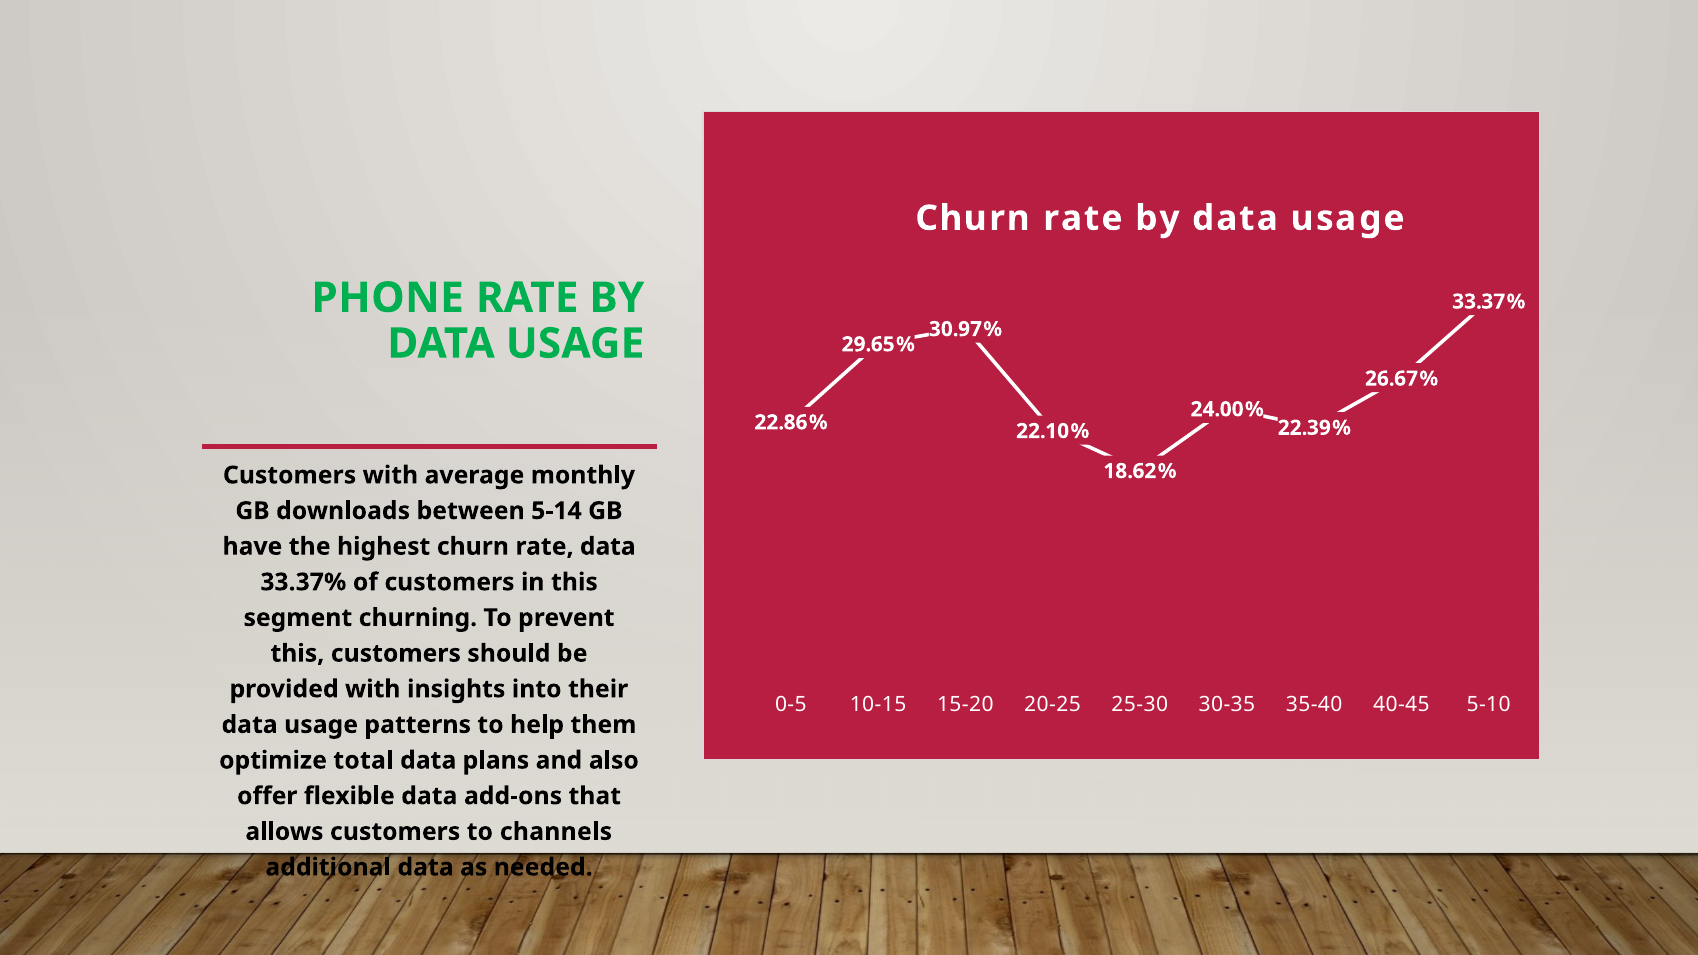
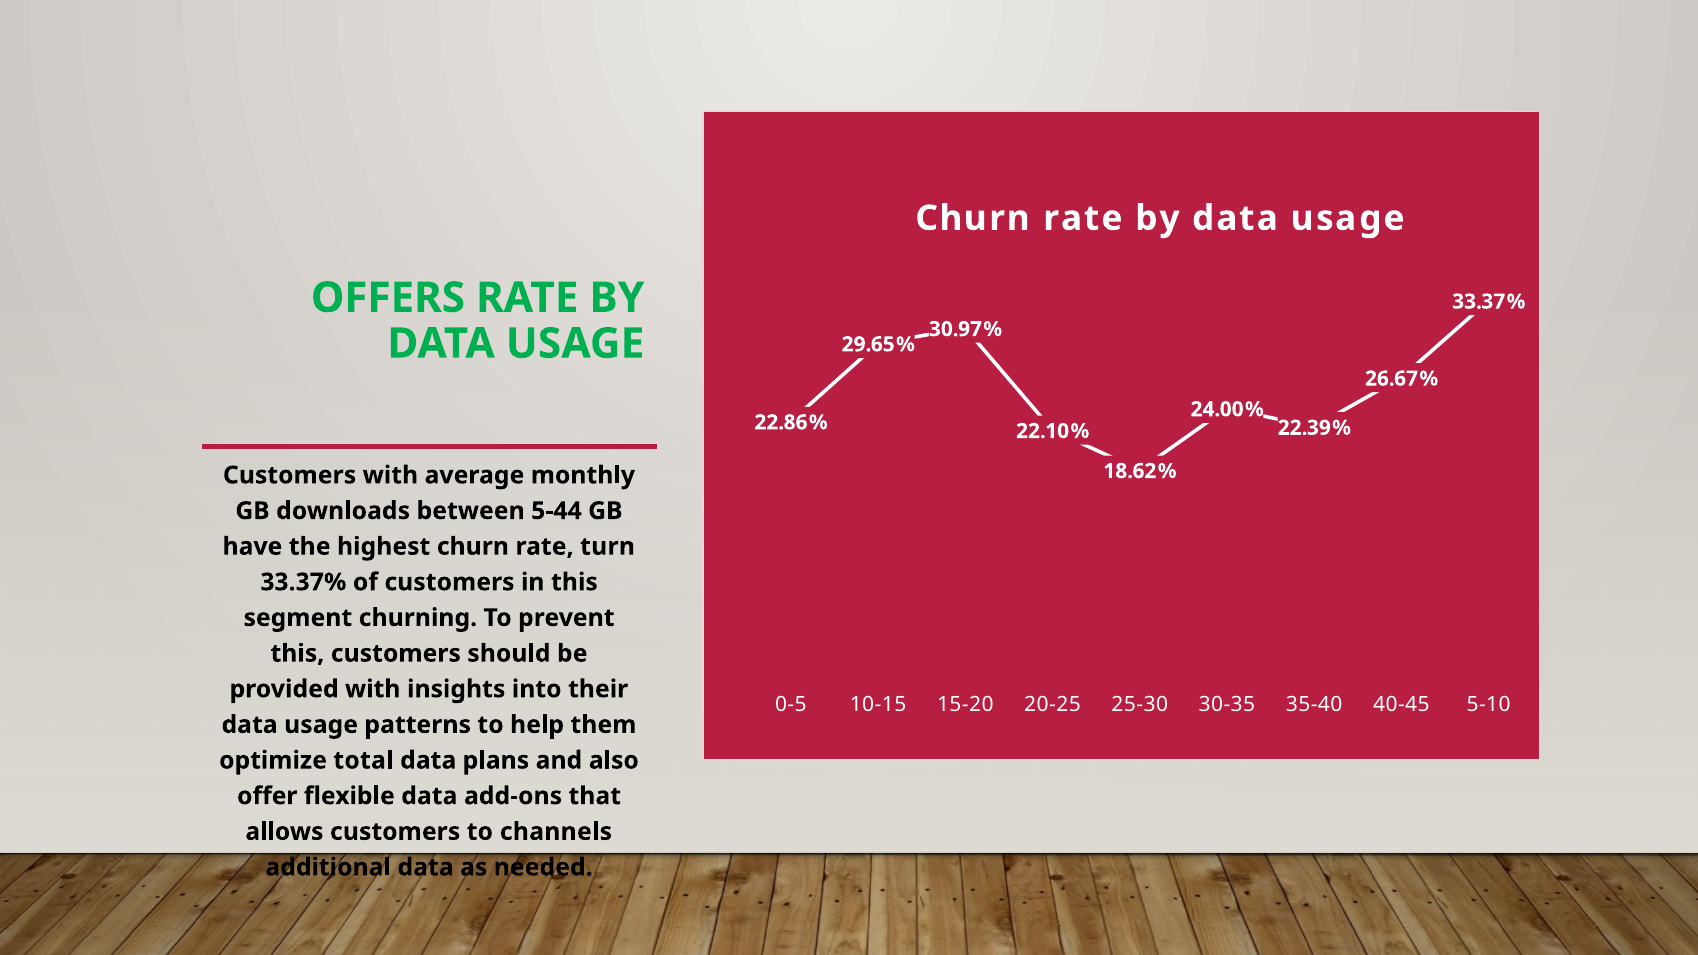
PHONE: PHONE -> OFFERS
5-14: 5-14 -> 5-44
rate data: data -> turn
